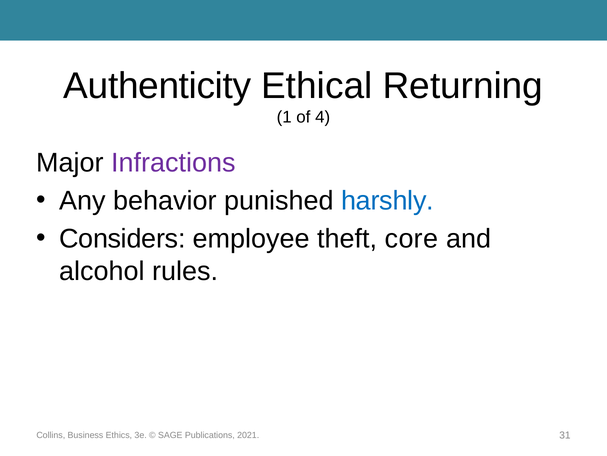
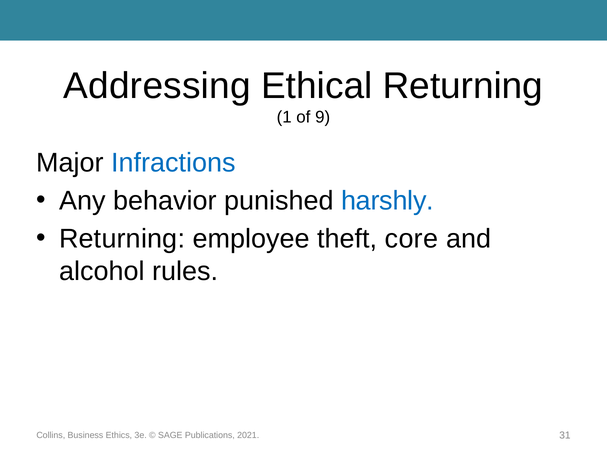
Authenticity: Authenticity -> Addressing
4: 4 -> 9
Infractions colour: purple -> blue
Considers at (122, 238): Considers -> Returning
